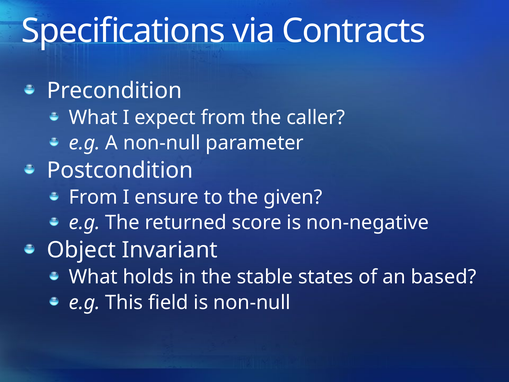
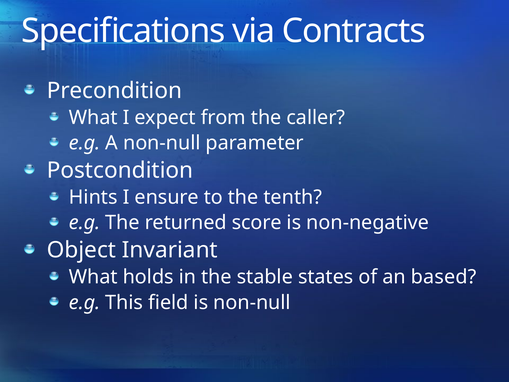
From at (93, 197): From -> Hints
given: given -> tenth
